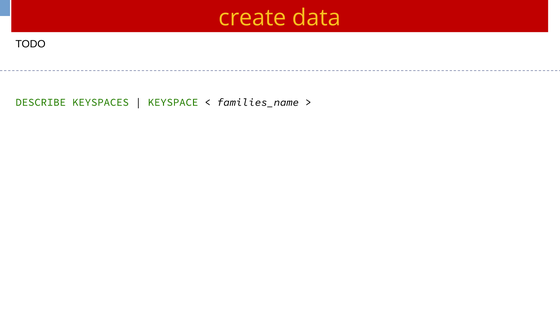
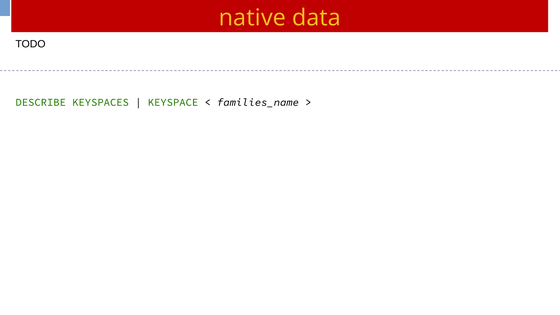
create: create -> native
